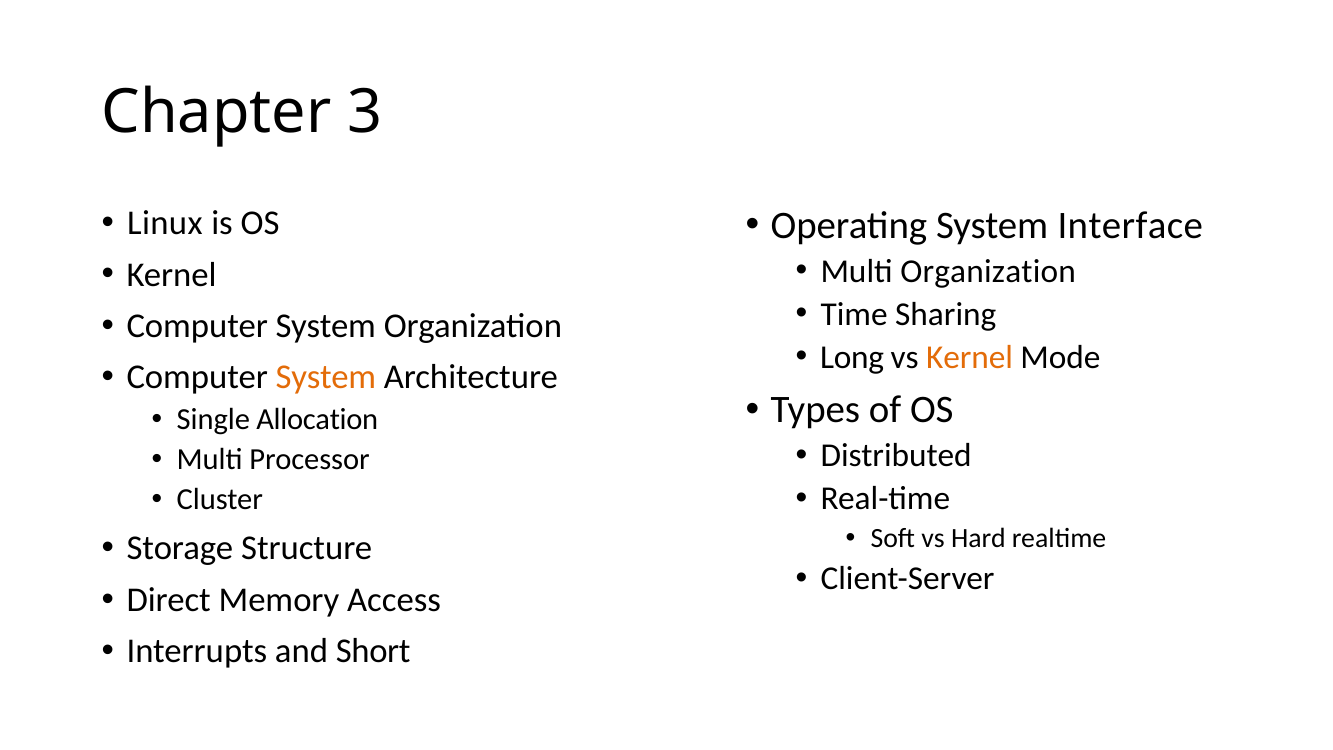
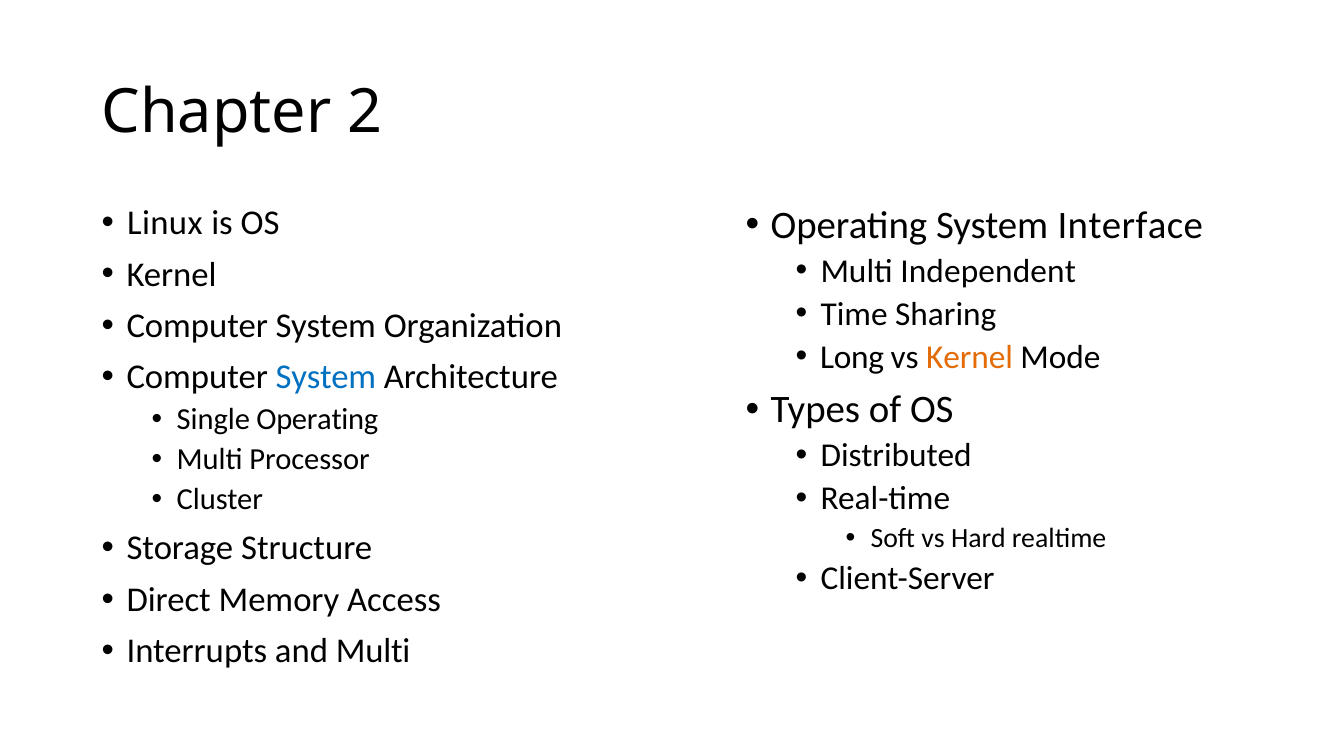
3: 3 -> 2
Multi Organization: Organization -> Independent
System at (326, 377) colour: orange -> blue
Single Allocation: Allocation -> Operating
and Short: Short -> Multi
